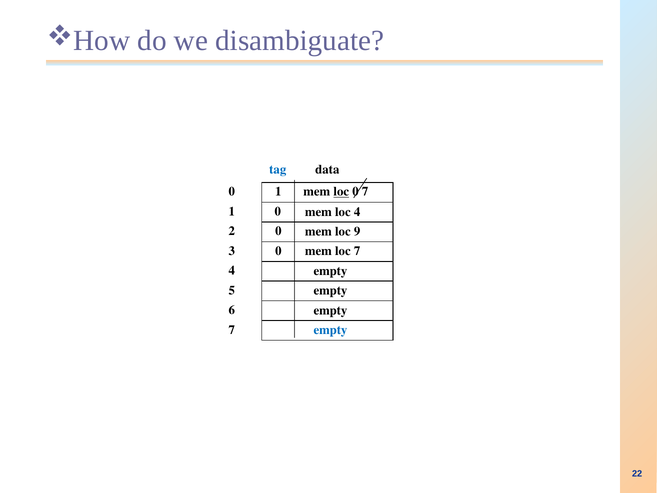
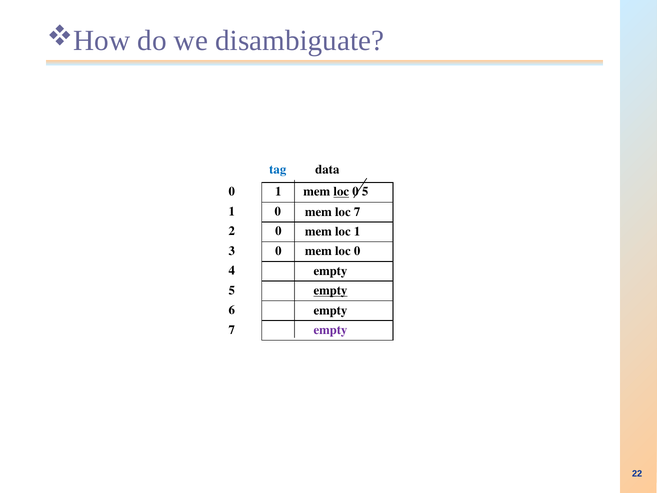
0 7: 7 -> 5
loc 4: 4 -> 7
loc 9: 9 -> 1
7 at (357, 251): 7 -> 0
empty at (330, 291) underline: none -> present
empty at (330, 330) colour: blue -> purple
